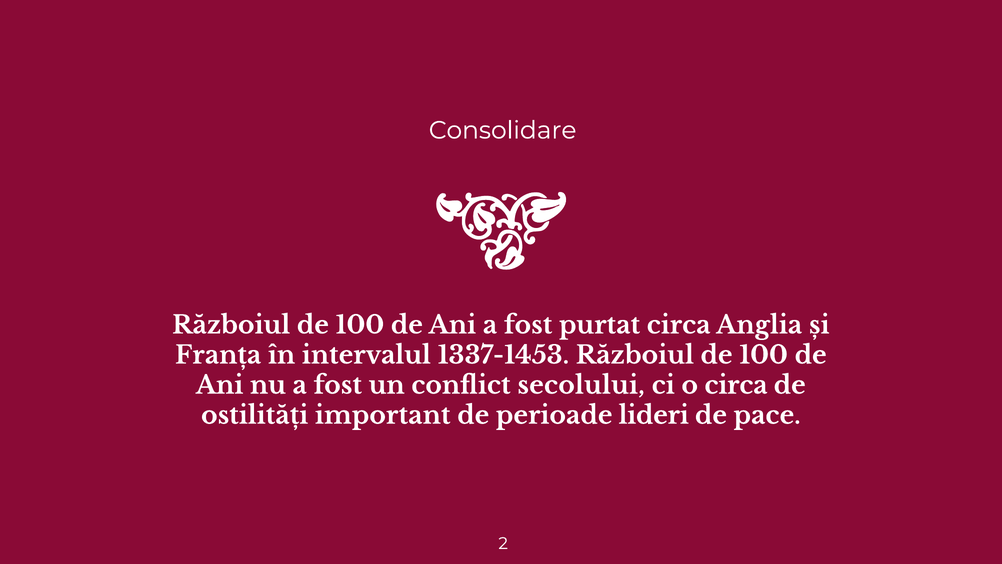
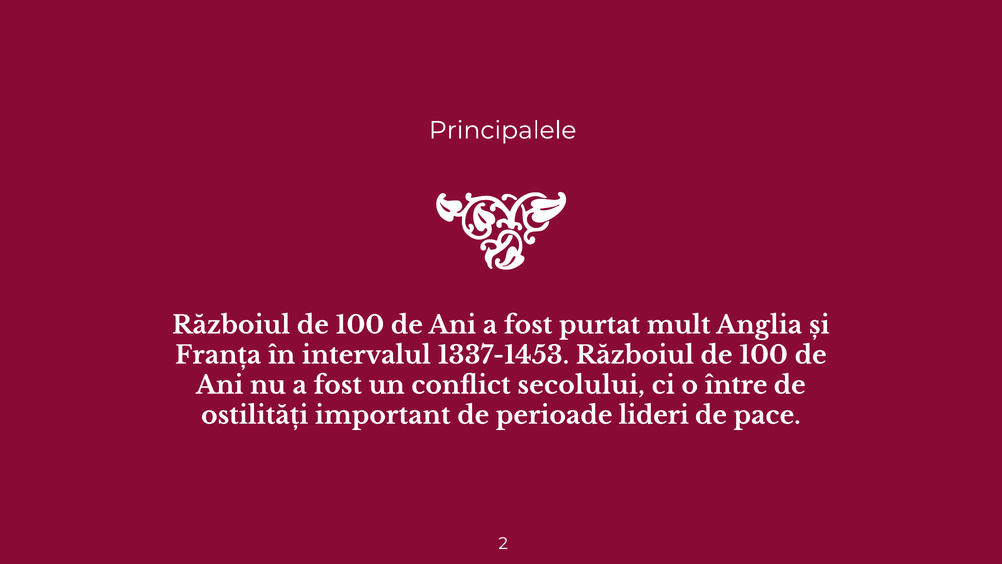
Consolidare: Consolidare -> Principalele
purtat circa: circa -> mult
o circa: circa -> între
